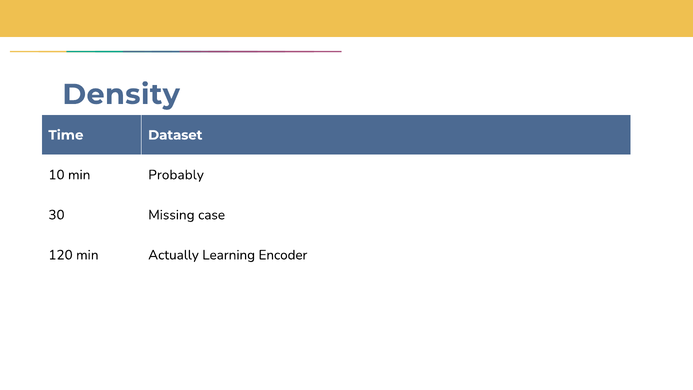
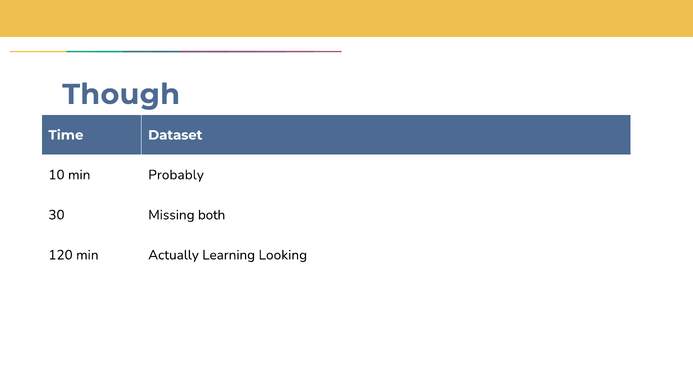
Density: Density -> Though
case: case -> both
Encoder: Encoder -> Looking
